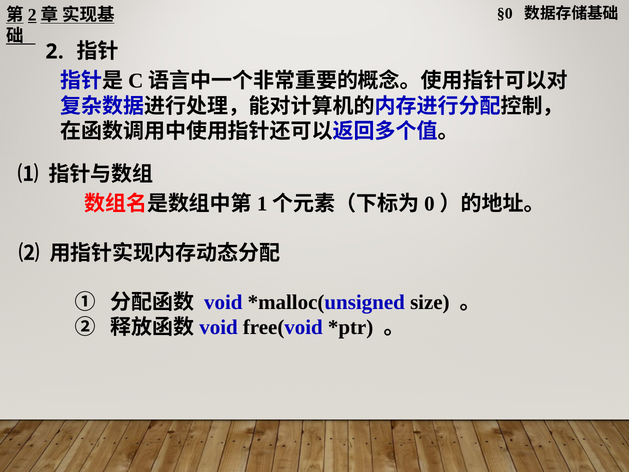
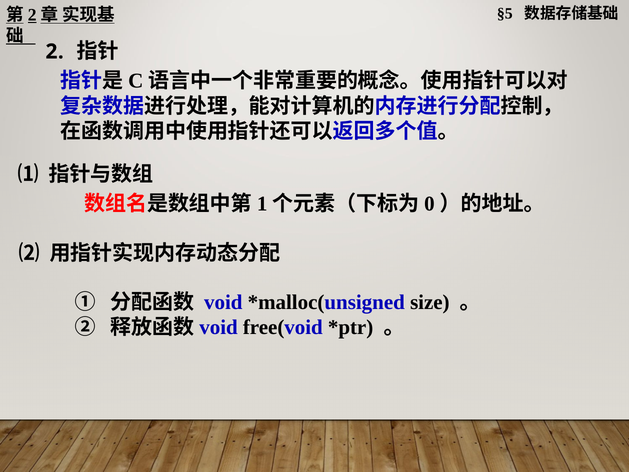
§0: §0 -> §5
